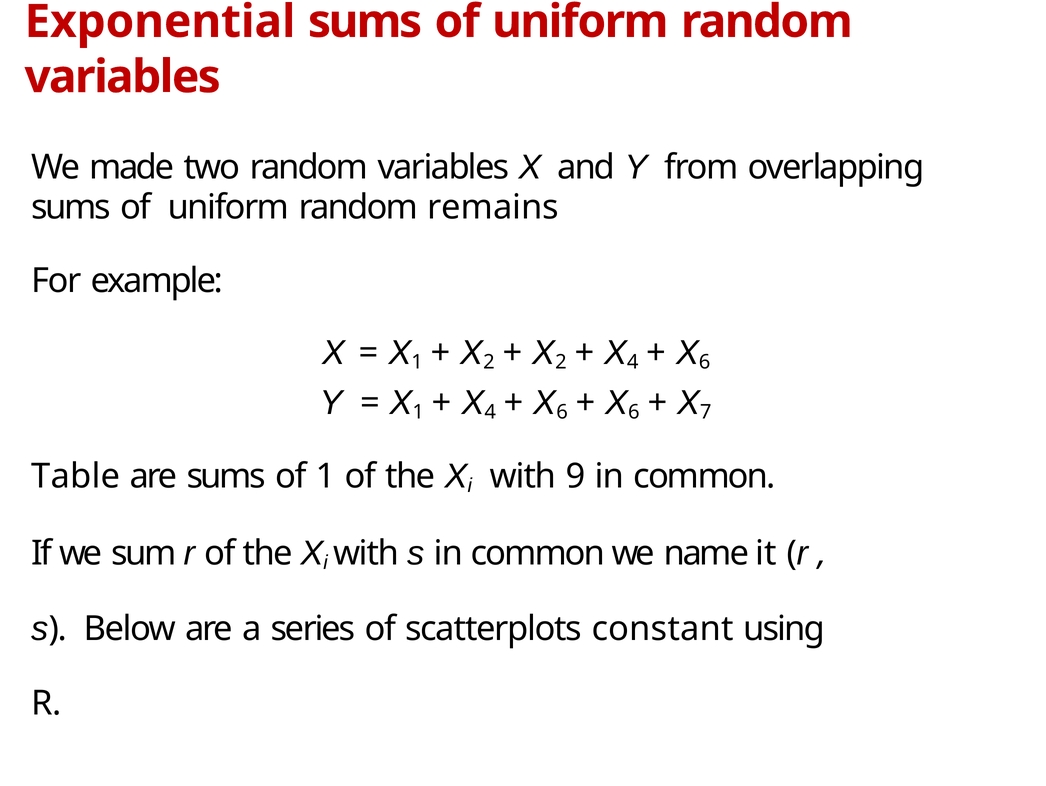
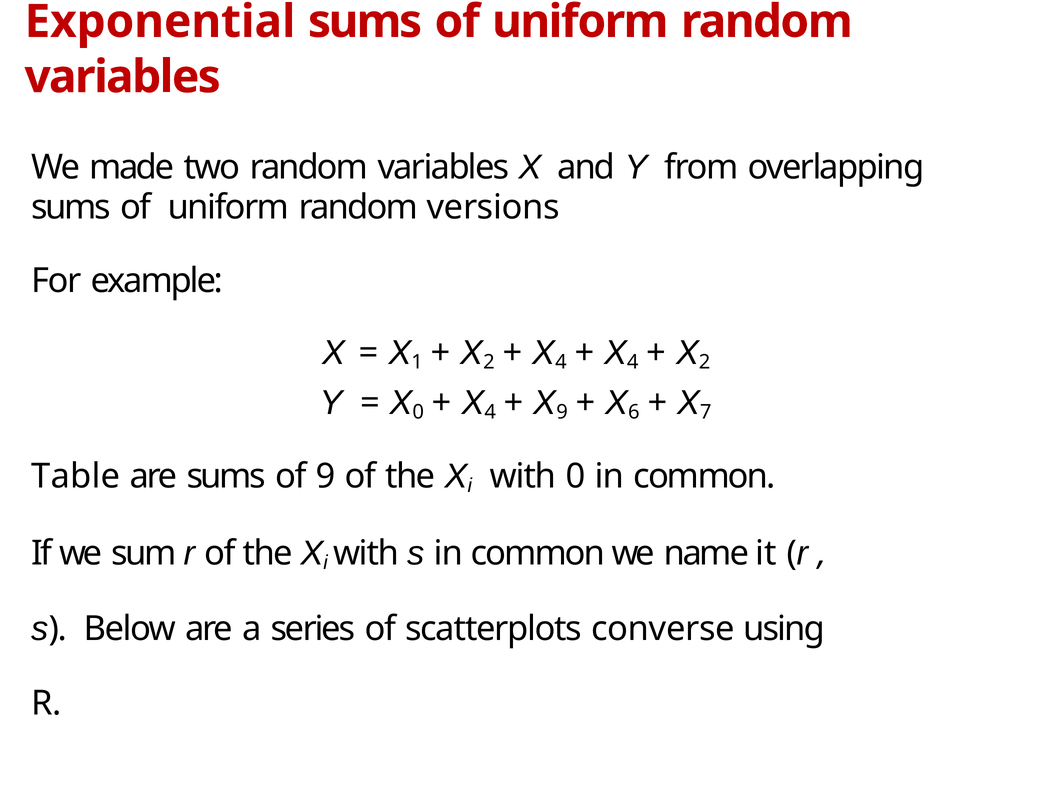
remains: remains -> versions
2 at (561, 362): 2 -> 4
6 at (705, 362): 6 -> 2
1 at (418, 412): 1 -> 0
6 at (562, 412): 6 -> 9
of 1: 1 -> 9
with 9: 9 -> 0
constant: constant -> converse
